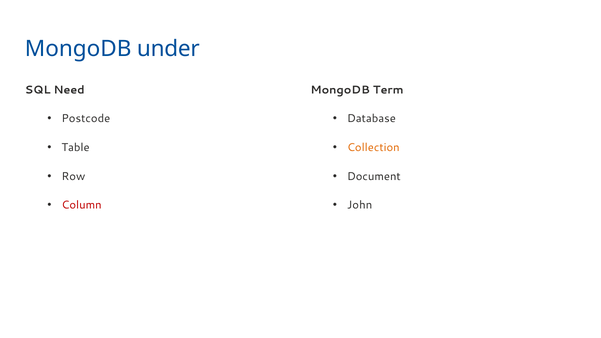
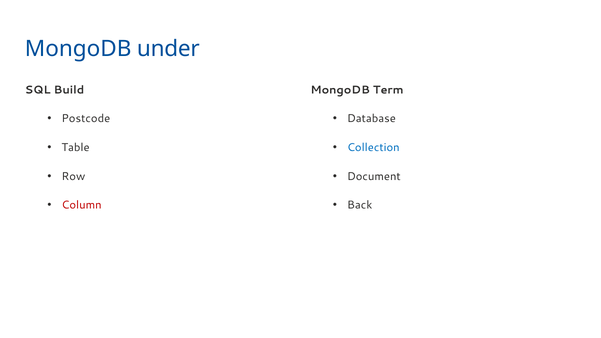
Need: Need -> Build
Collection colour: orange -> blue
John: John -> Back
